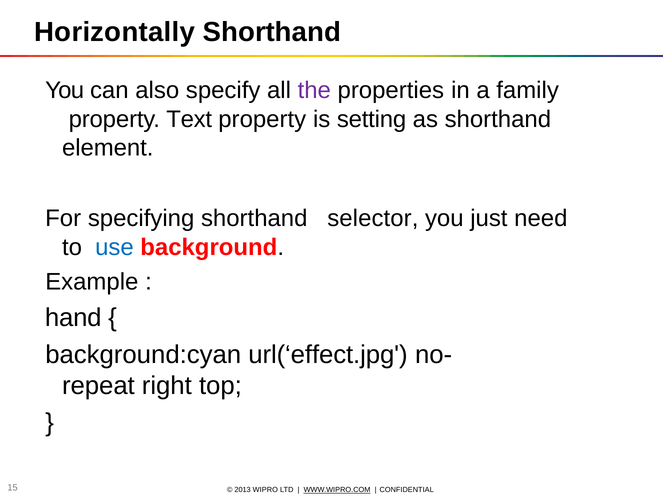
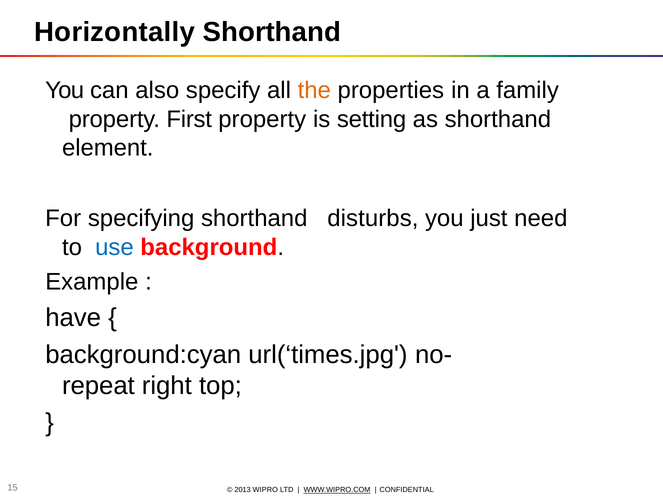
the colour: purple -> orange
Text: Text -> First
selector: selector -> disturbs
hand: hand -> have
url(‘effect.jpg: url(‘effect.jpg -> url(‘times.jpg
